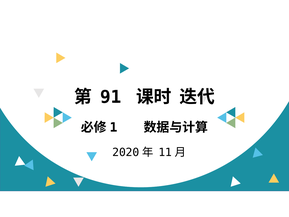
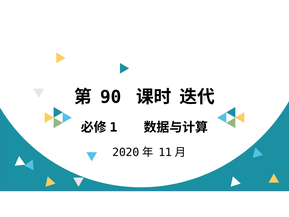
91: 91 -> 90
